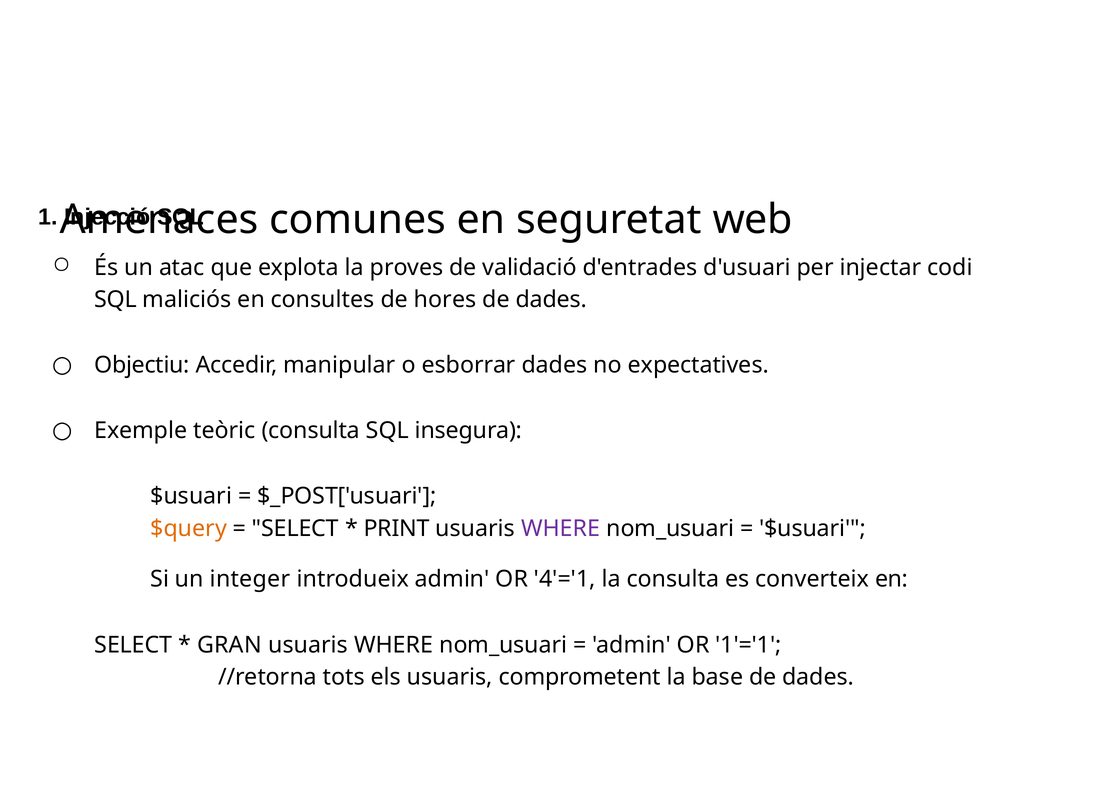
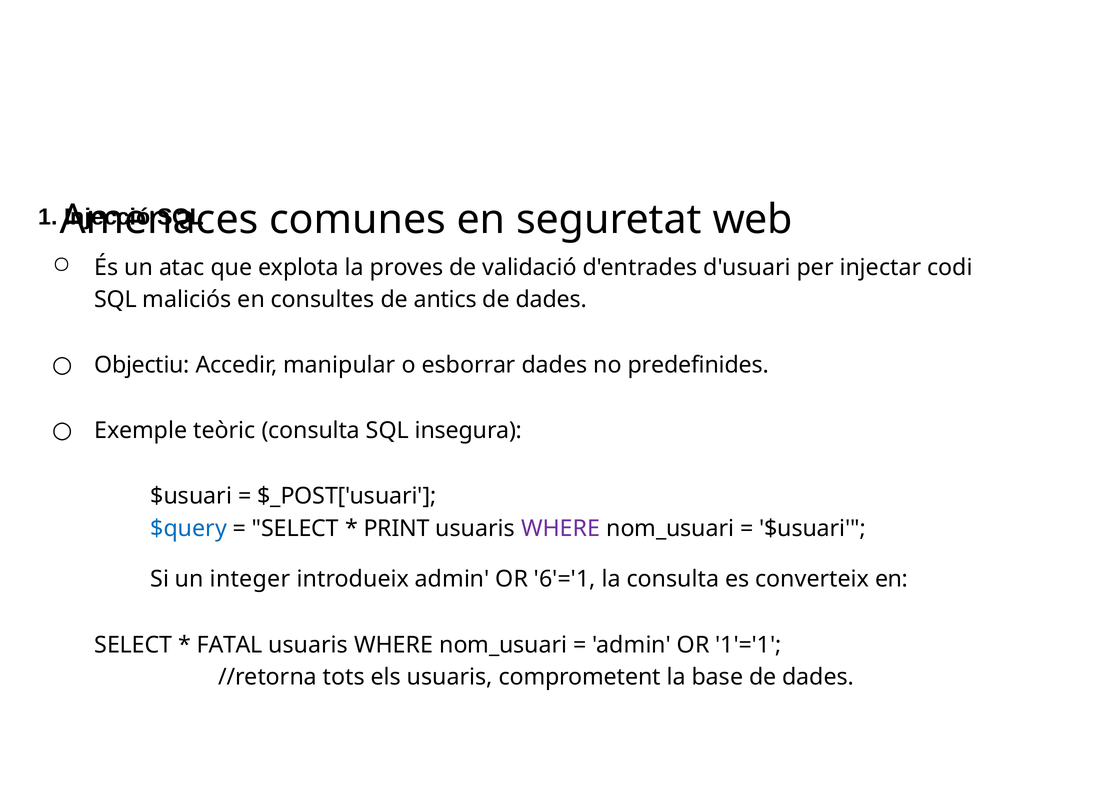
hores: hores -> antics
expectatives: expectatives -> predefinides
$query colour: orange -> blue
4'='1: 4'='1 -> 6'='1
GRAN: GRAN -> FATAL
